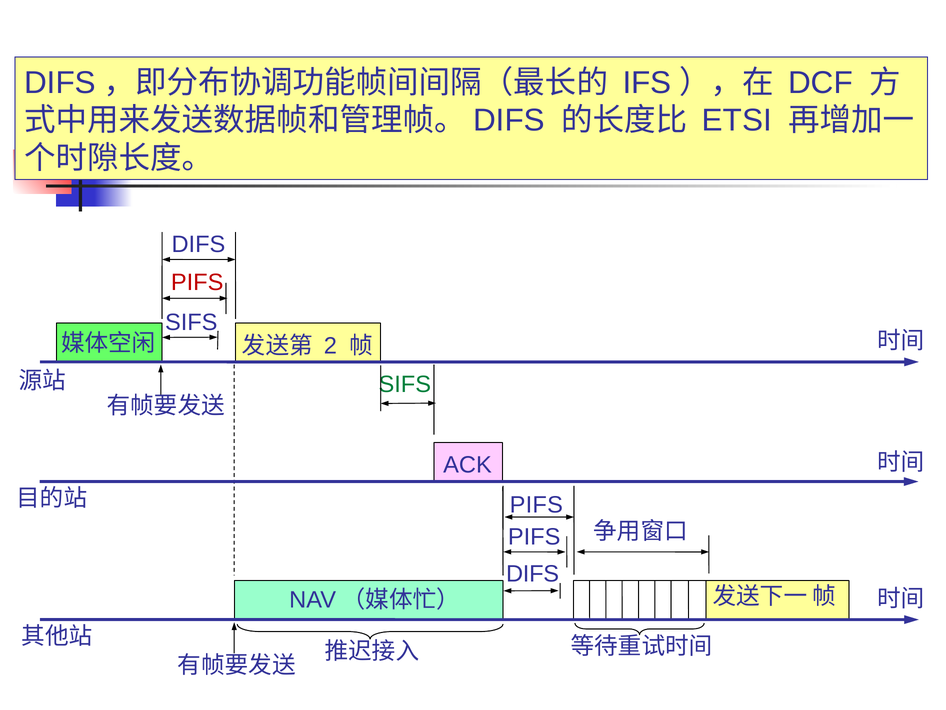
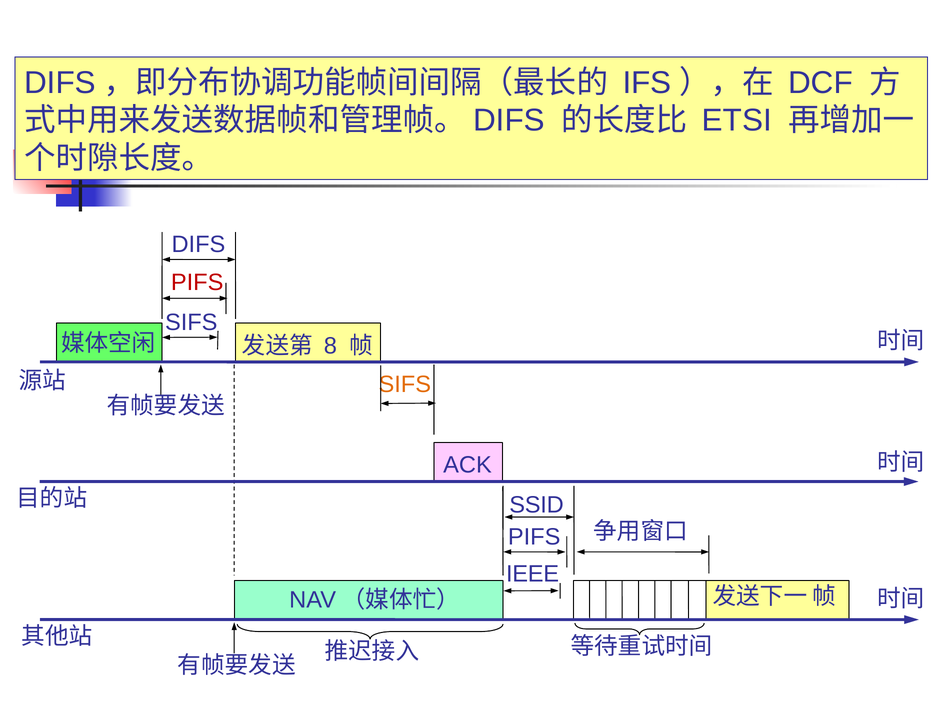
2: 2 -> 8
SIFS at (405, 384) colour: green -> orange
PIFS at (536, 504): PIFS -> SSID
DIFS at (533, 573): DIFS -> IEEE
